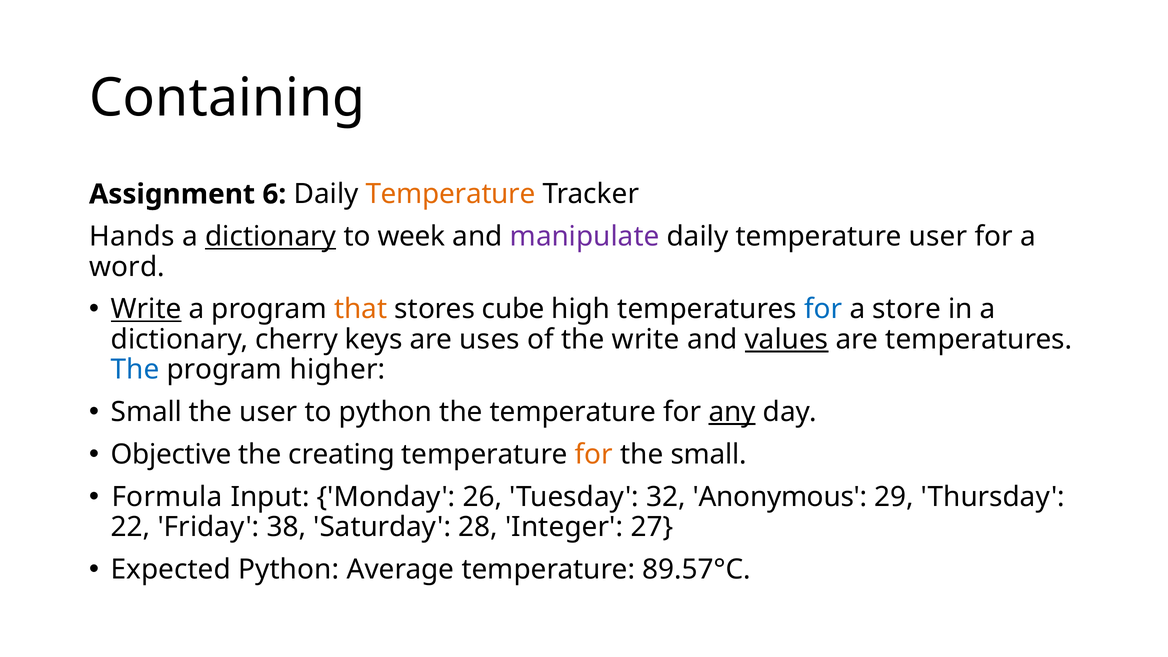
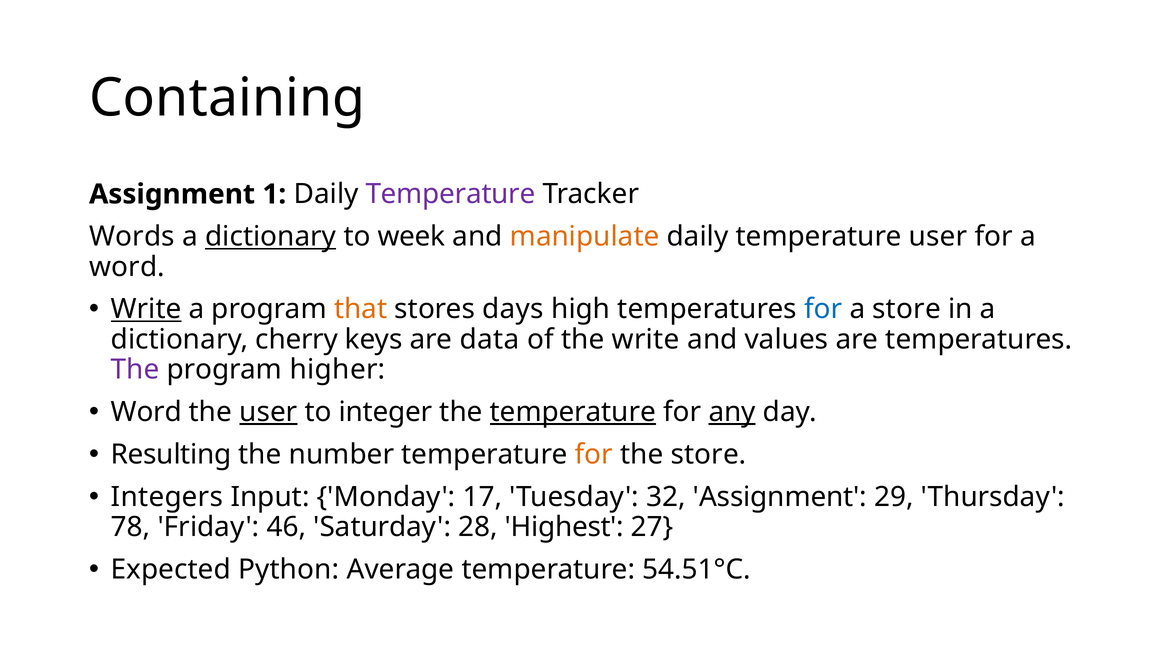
6: 6 -> 1
Temperature at (451, 194) colour: orange -> purple
Hands: Hands -> Words
manipulate colour: purple -> orange
cube: cube -> days
uses: uses -> data
values underline: present -> none
The at (135, 370) colour: blue -> purple
Small at (146, 412): Small -> Word
user at (268, 412) underline: none -> present
to python: python -> integer
temperature at (573, 412) underline: none -> present
Objective: Objective -> Resulting
creating: creating -> number
the small: small -> store
Formula: Formula -> Integers
26: 26 -> 17
32 Anonymous: Anonymous -> Assignment
22: 22 -> 78
38: 38 -> 46
Integer: Integer -> Highest
89.57°C: 89.57°C -> 54.51°C
